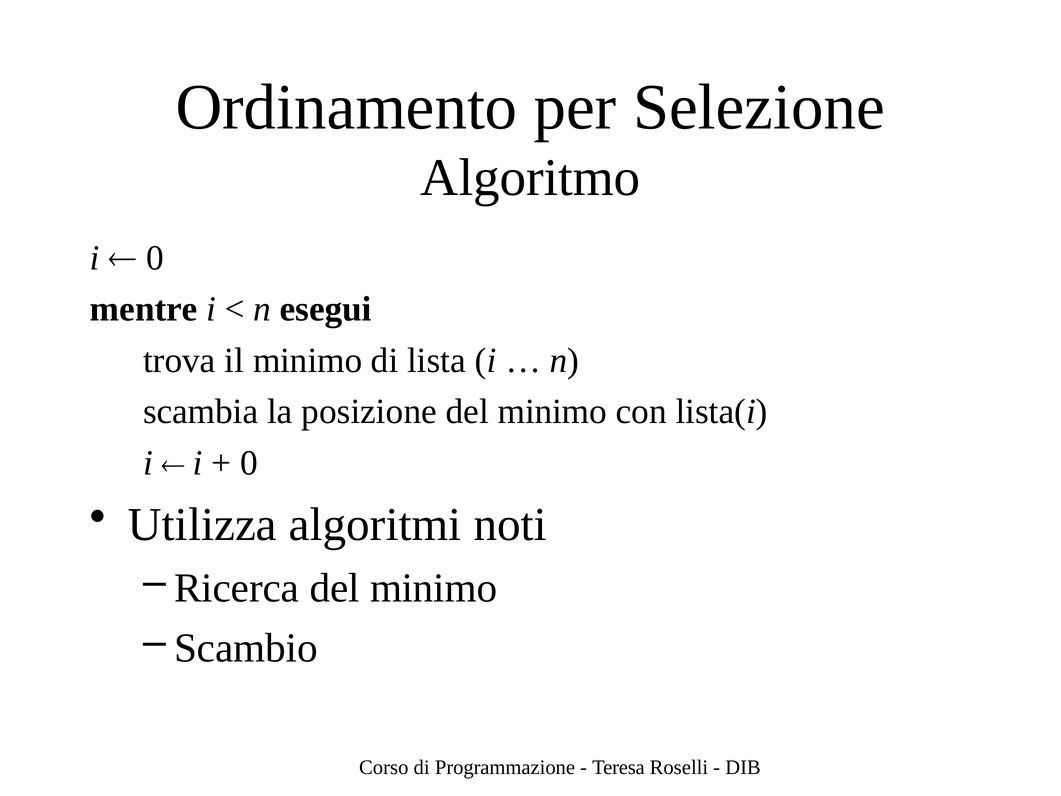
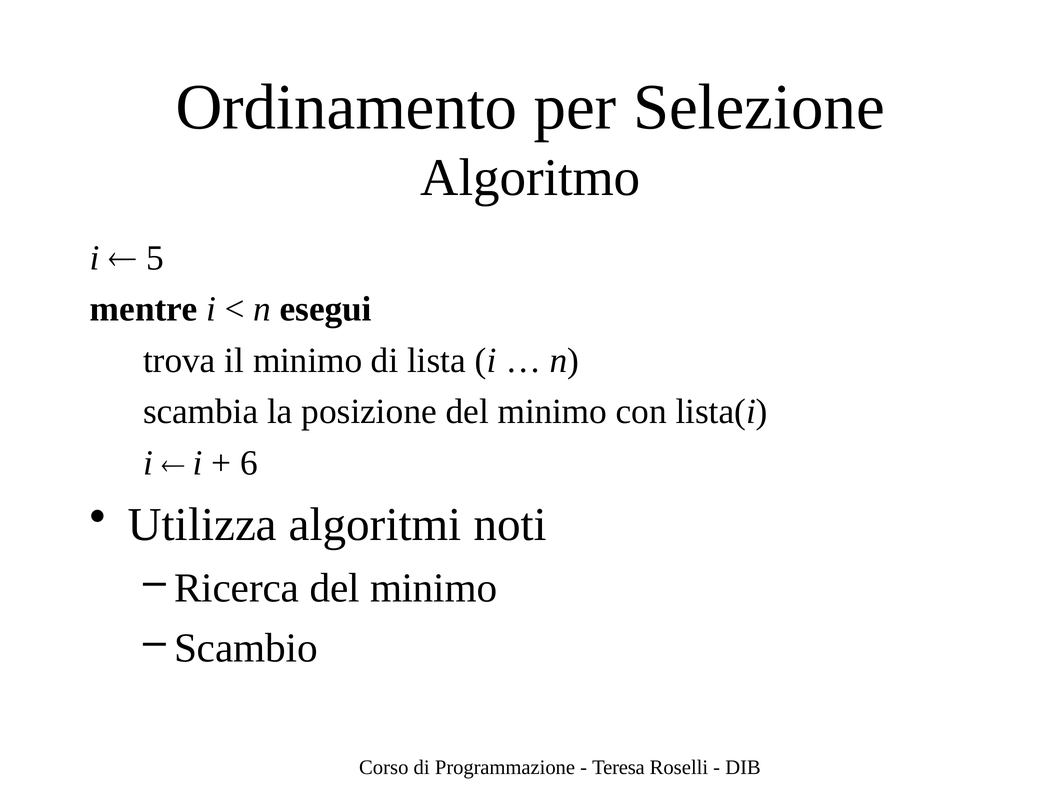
0 at (155, 258): 0 -> 5
0 at (249, 463): 0 -> 6
